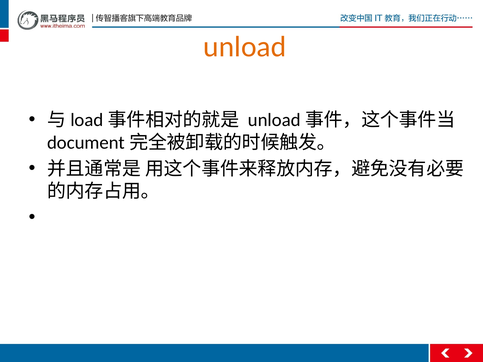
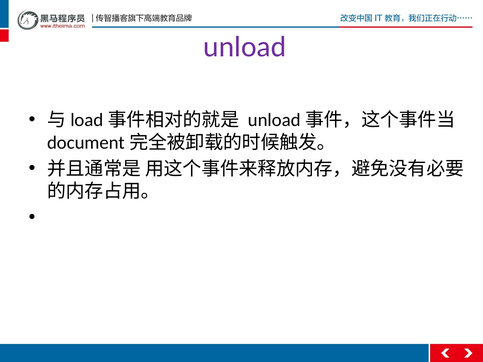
unload colour: orange -> purple
